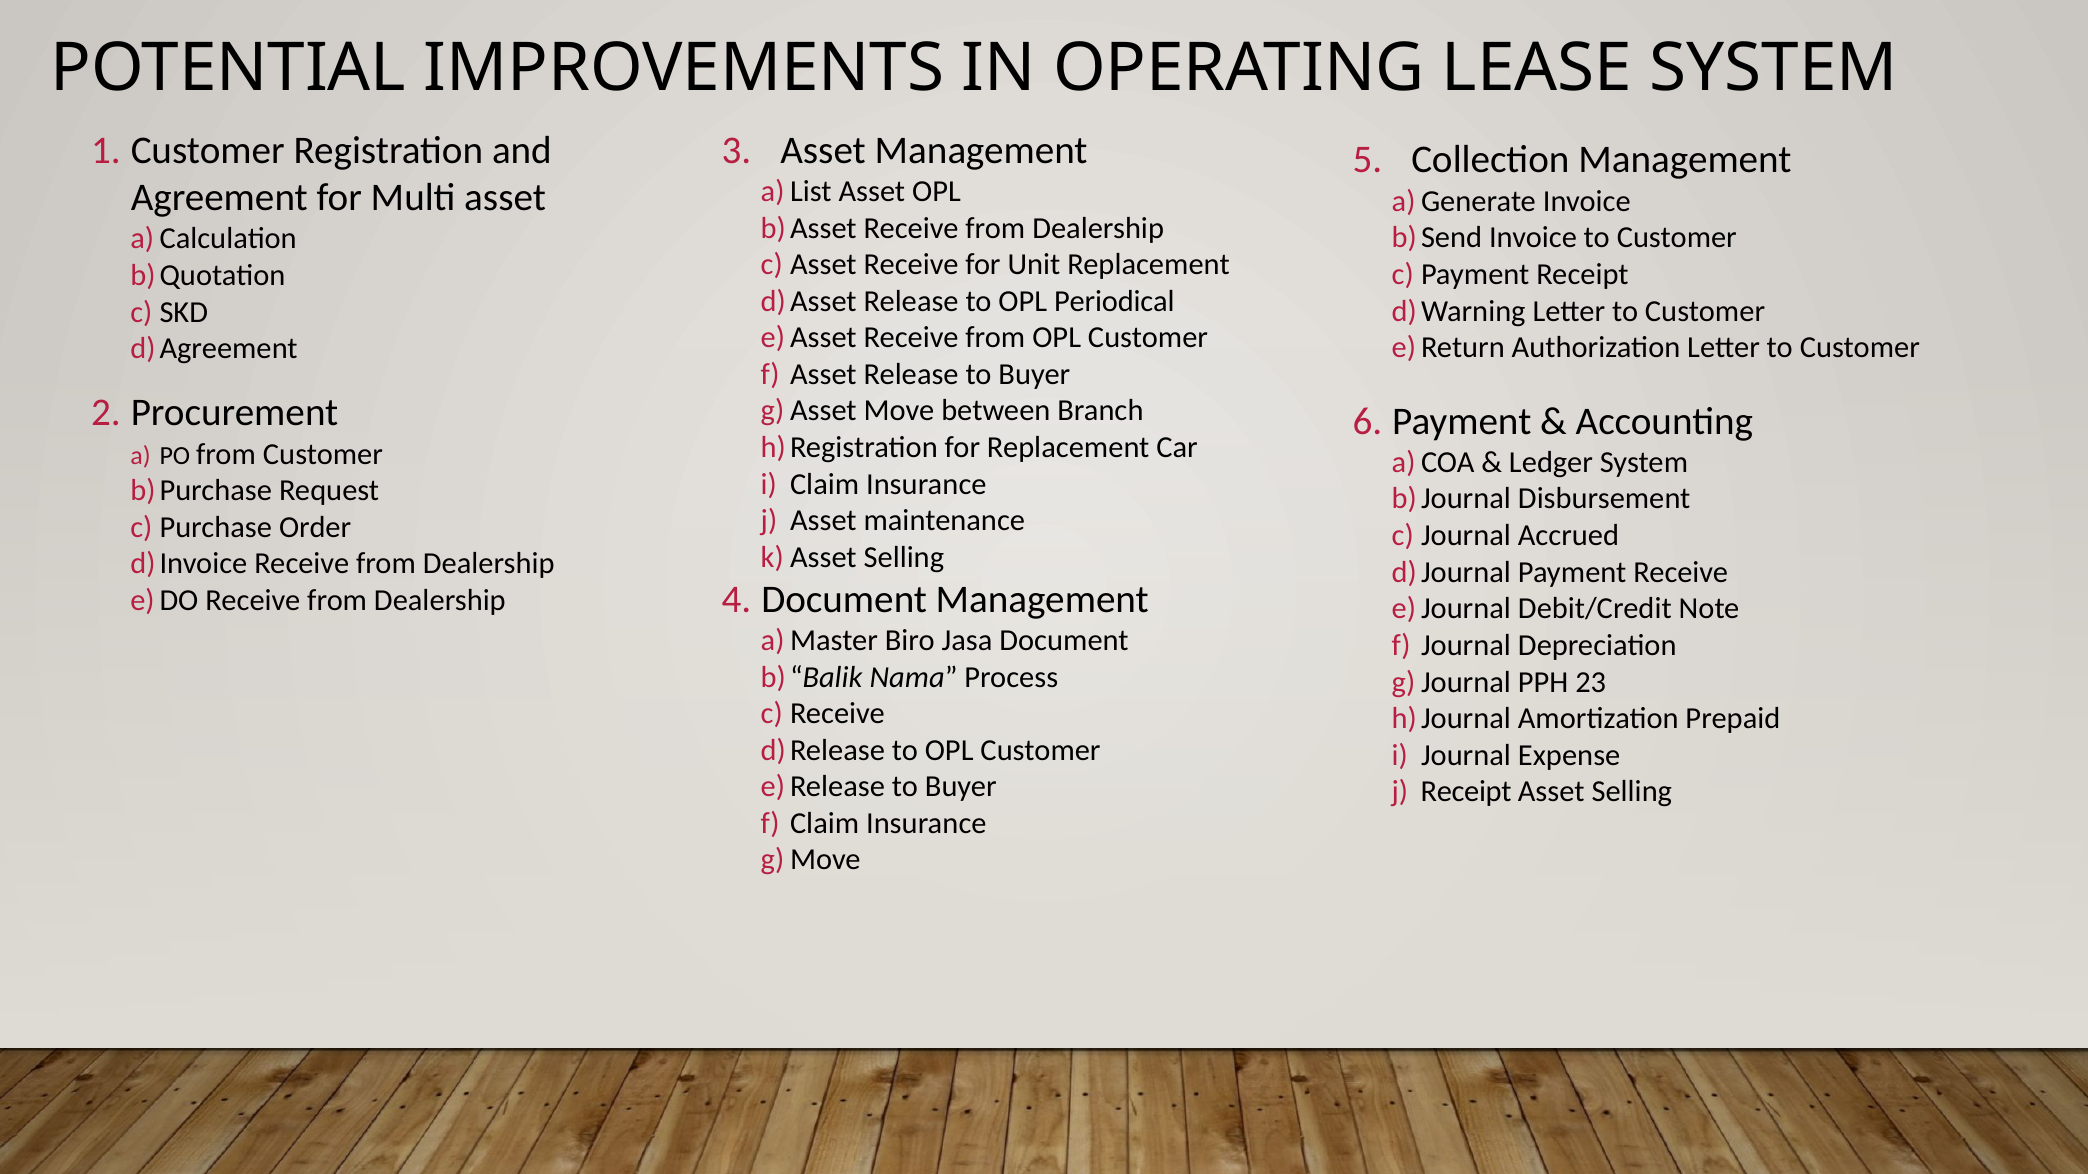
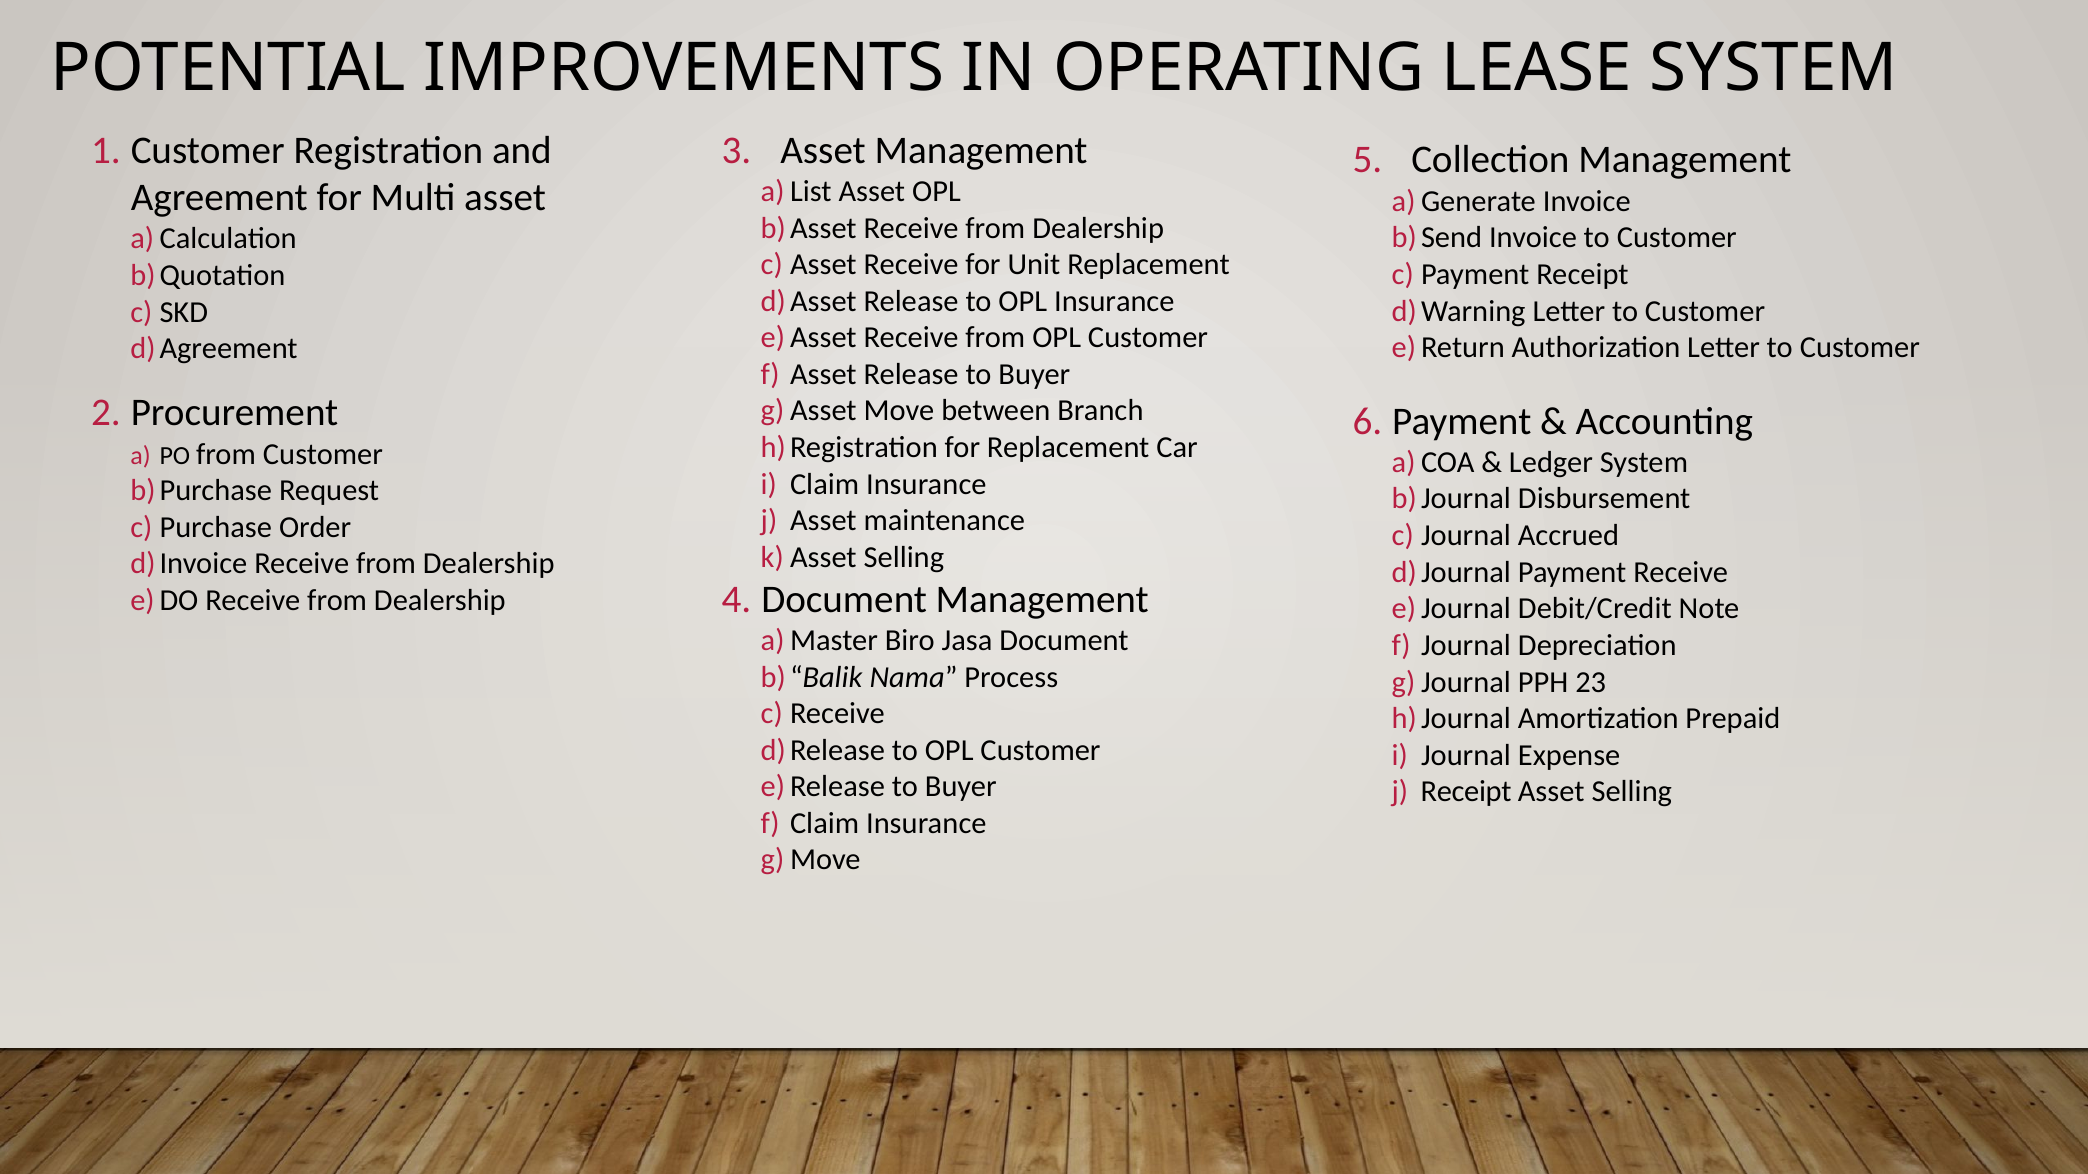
OPL Periodical: Periodical -> Insurance
